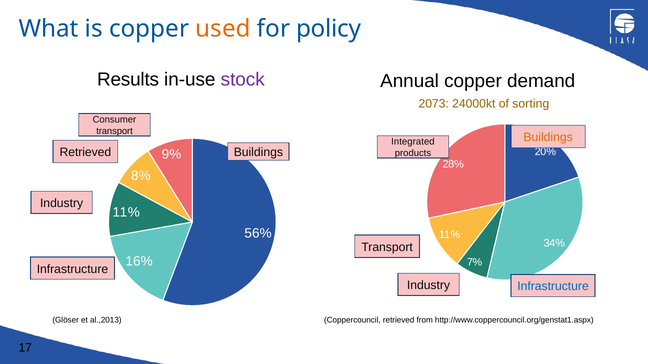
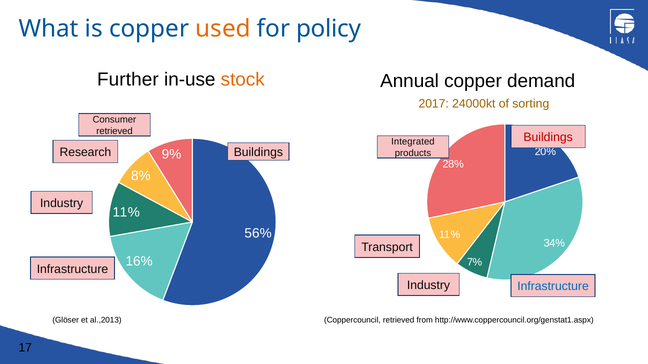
Results: Results -> Further
stock colour: purple -> orange
2073: 2073 -> 2017
transport at (115, 131): transport -> retrieved
Buildings at (548, 138) colour: orange -> red
Retrieved at (85, 152): Retrieved -> Research
